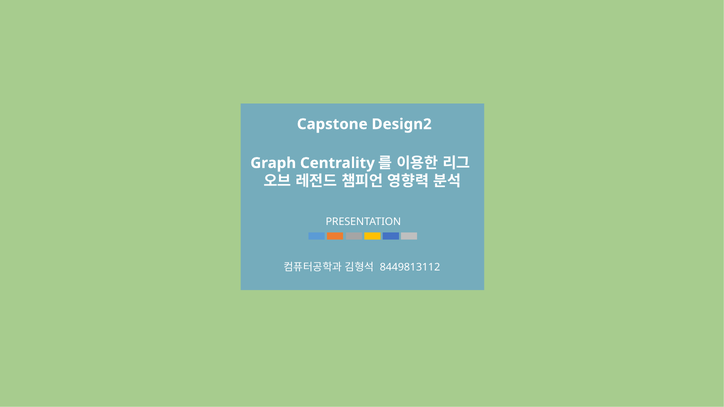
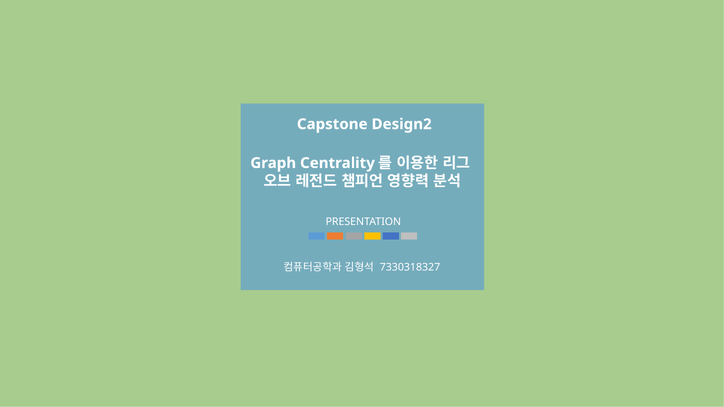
8449813112: 8449813112 -> 7330318327
